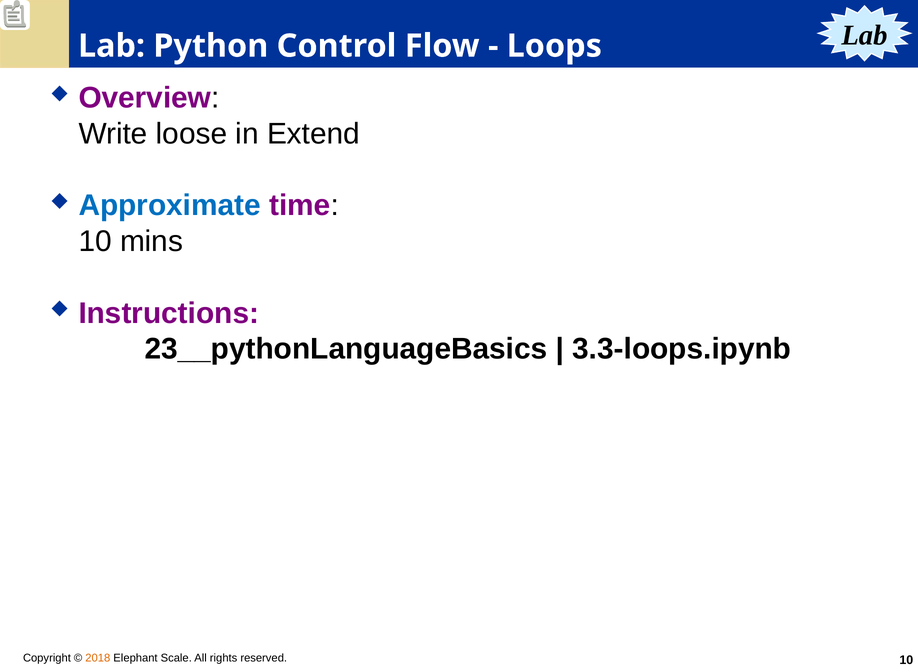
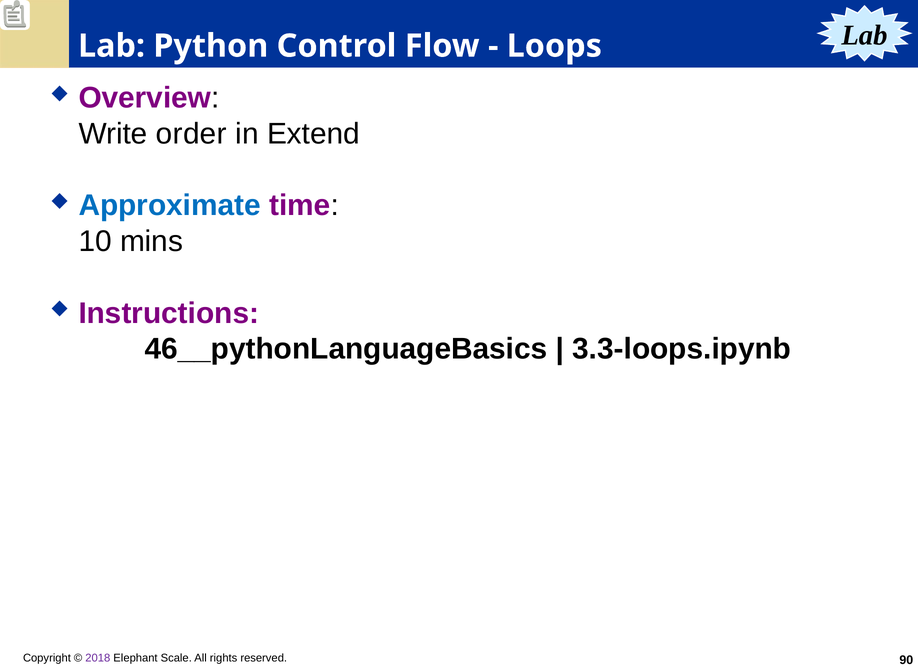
loose: loose -> order
23__pythonLanguageBasics: 23__pythonLanguageBasics -> 46__pythonLanguageBasics
2018 colour: orange -> purple
reserved 10: 10 -> 90
